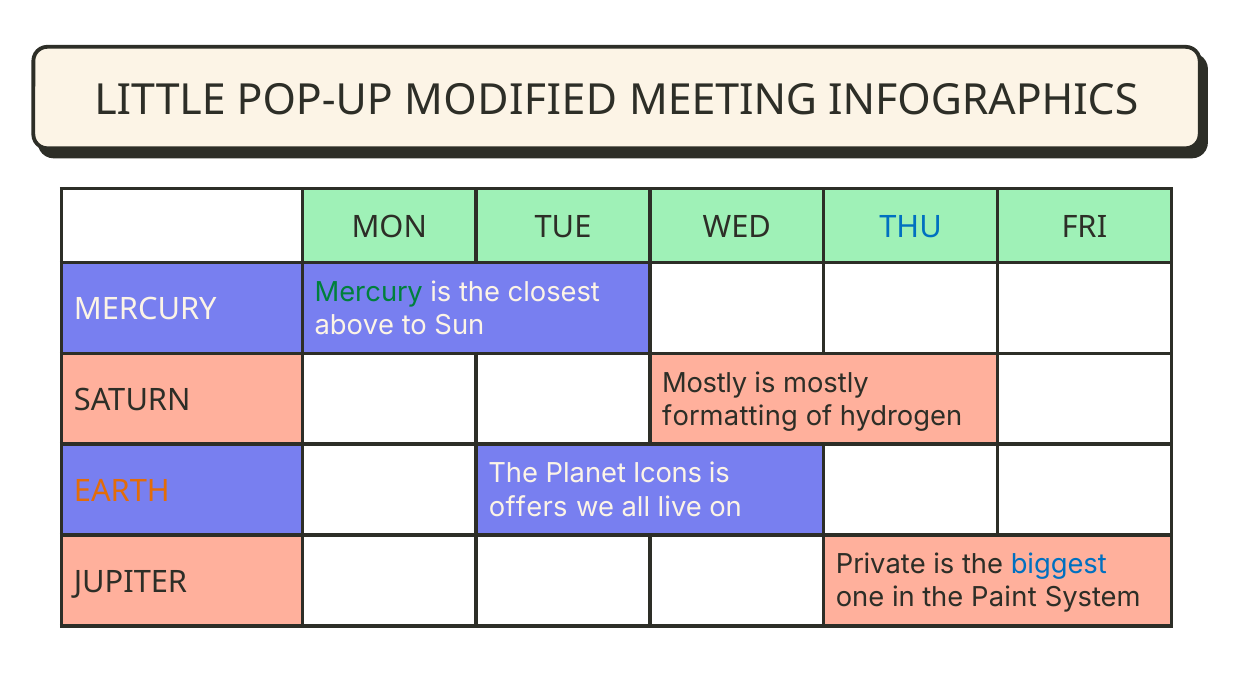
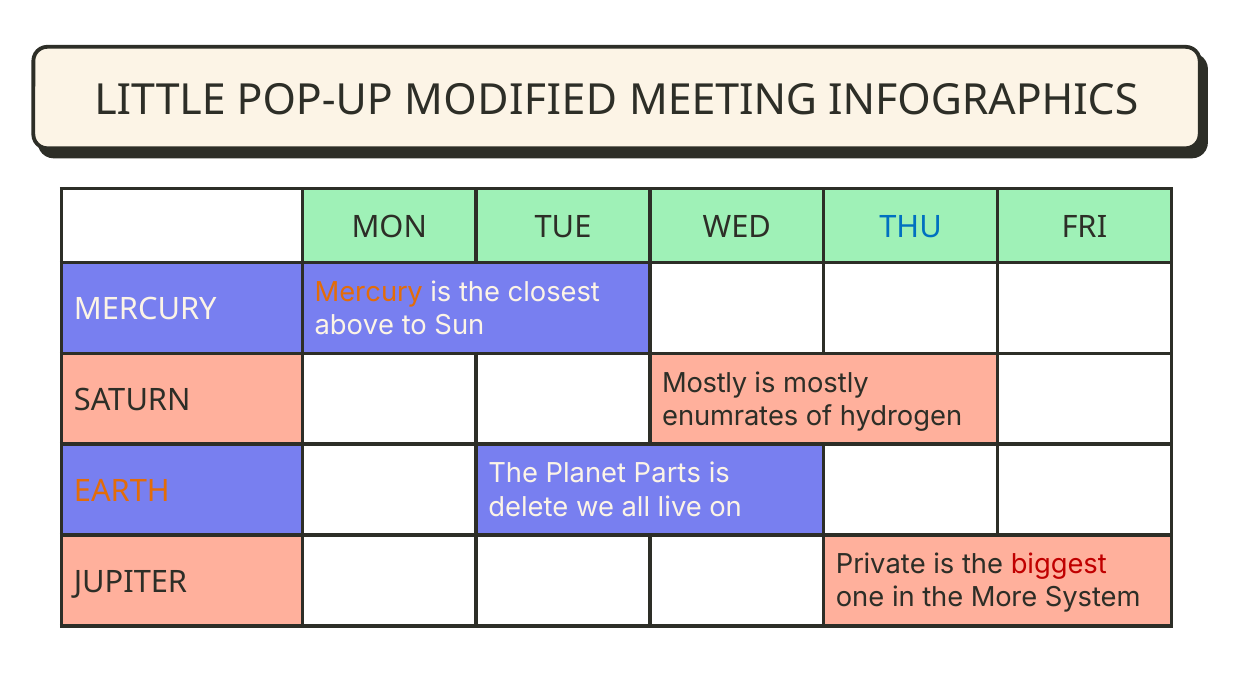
Mercury at (369, 292) colour: green -> orange
formatting: formatting -> enumrates
Icons: Icons -> Parts
offers: offers -> delete
biggest colour: blue -> red
Paint: Paint -> More
